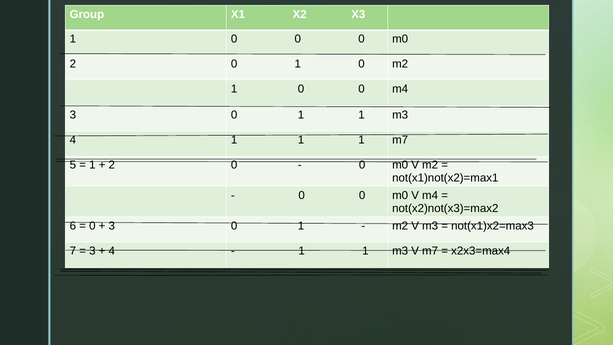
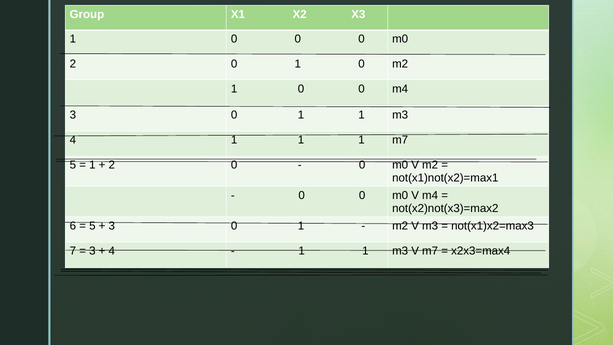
0 at (92, 226): 0 -> 5
